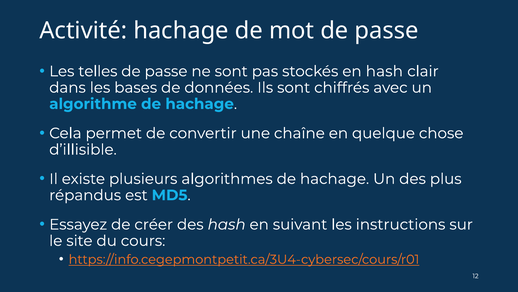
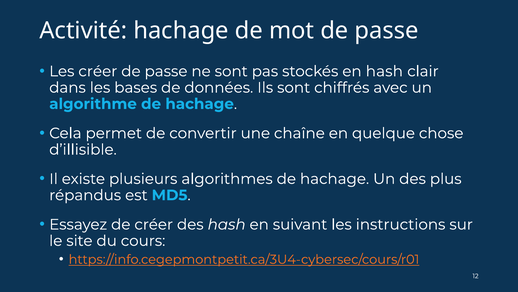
Les telles: telles -> créer
